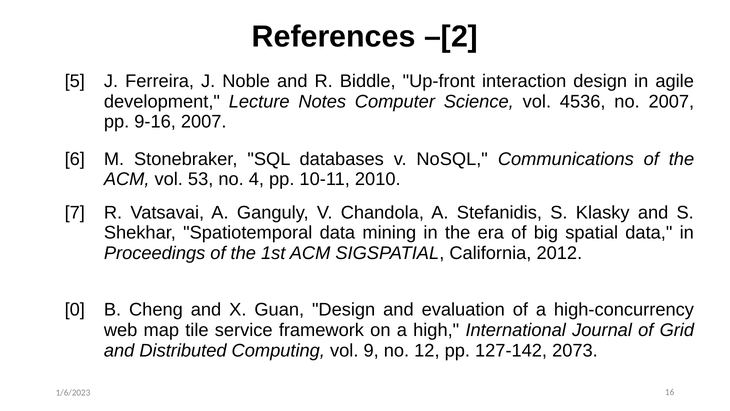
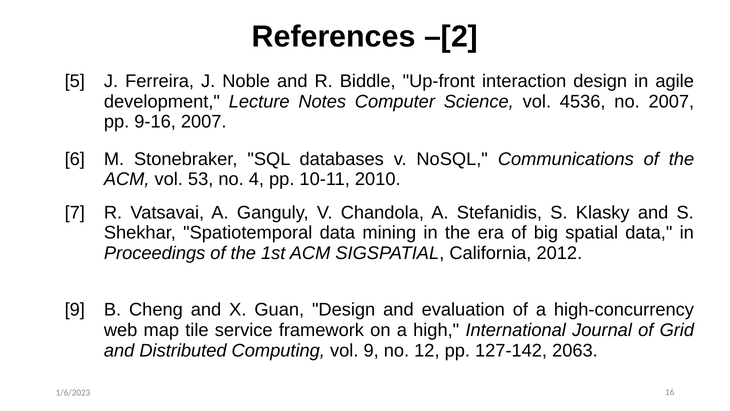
0 at (75, 310): 0 -> 9
2073: 2073 -> 2063
